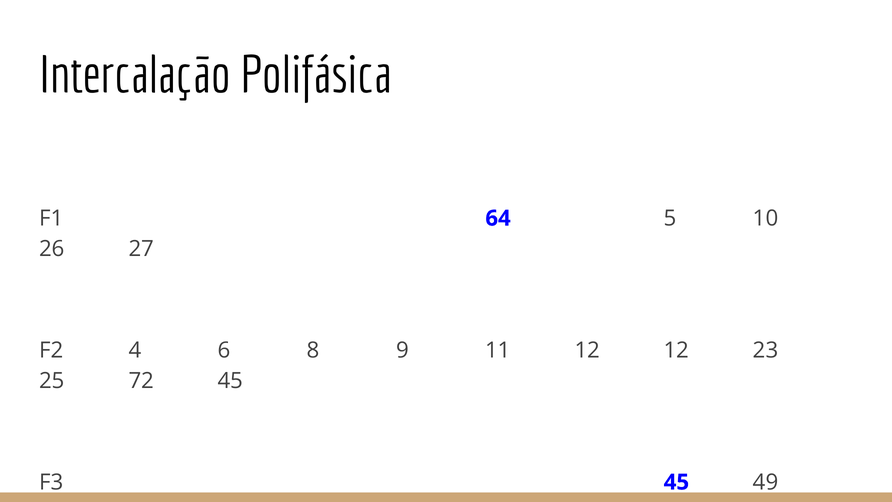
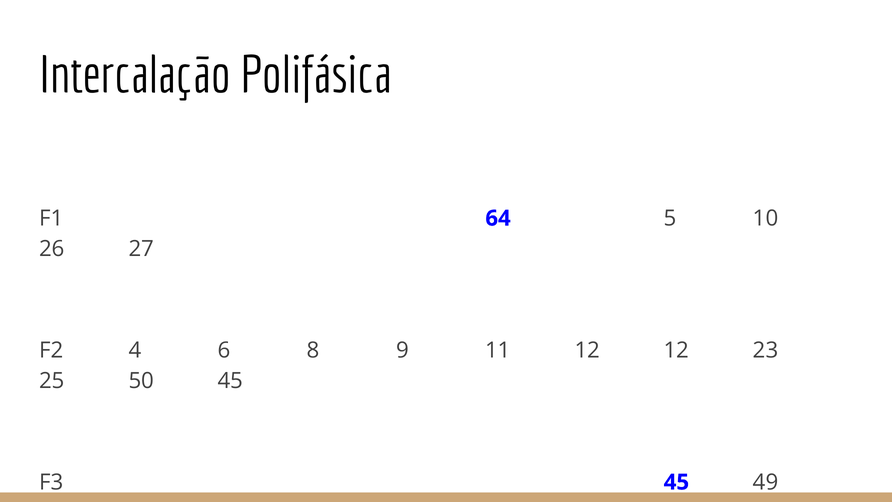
72: 72 -> 50
